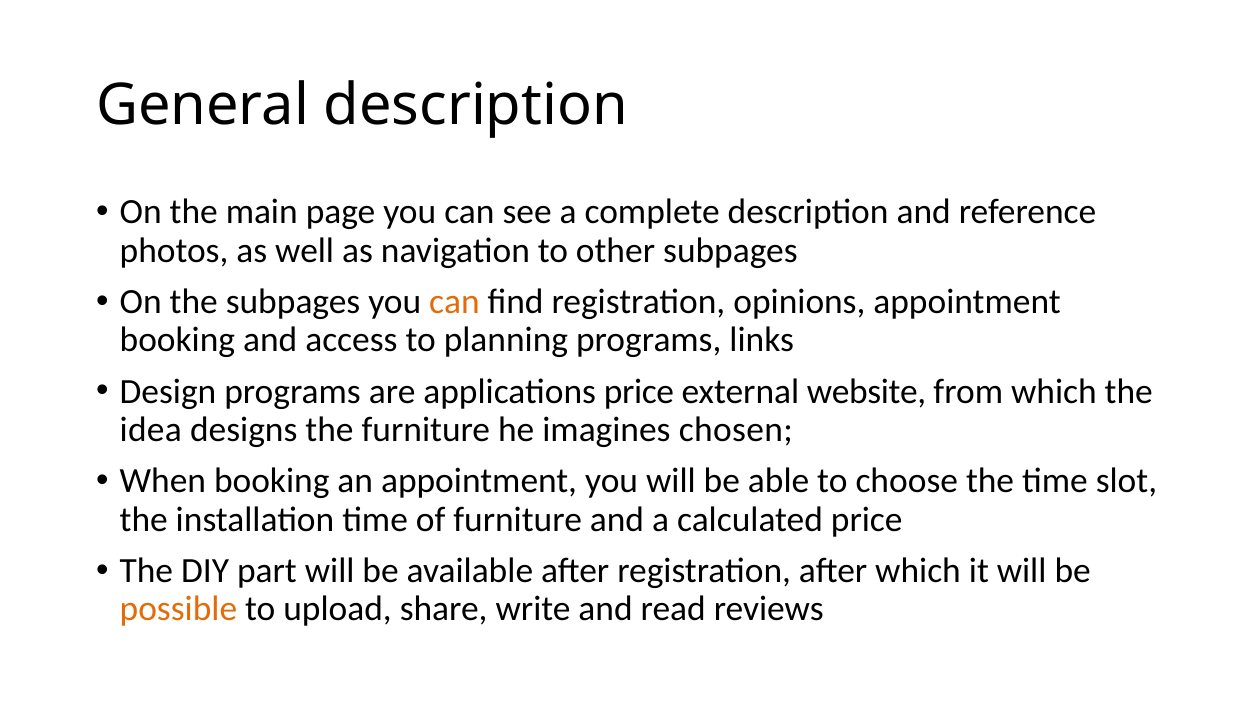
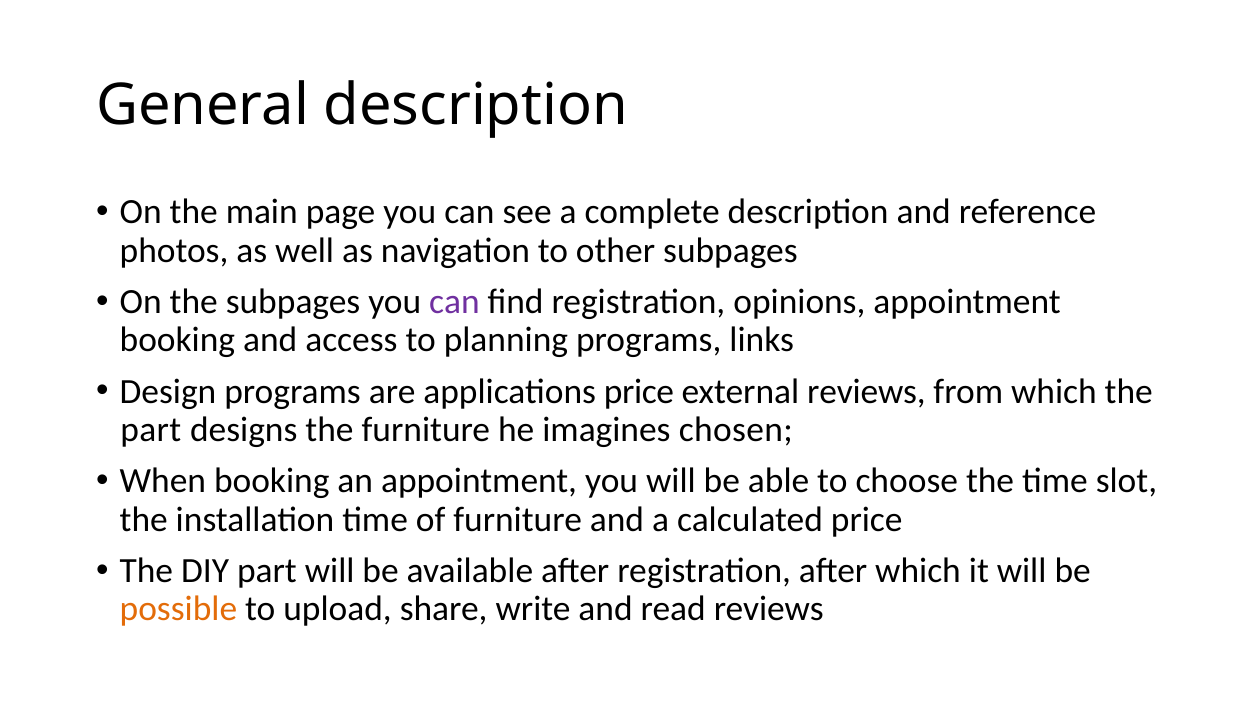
can at (454, 302) colour: orange -> purple
external website: website -> reviews
idea at (151, 430): idea -> part
